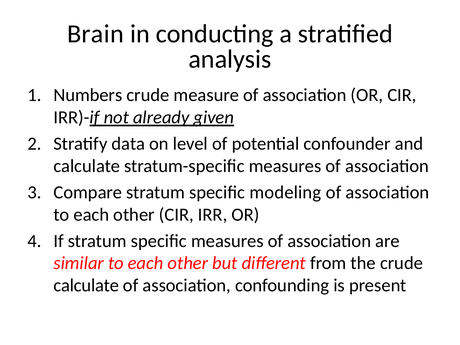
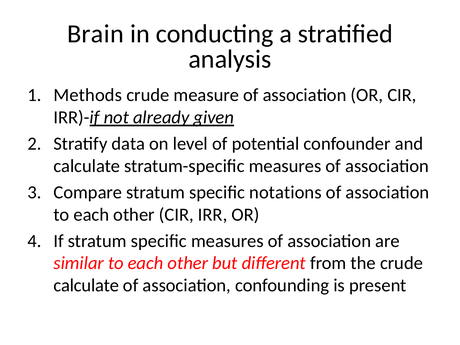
Numbers: Numbers -> Methods
modeling: modeling -> notations
